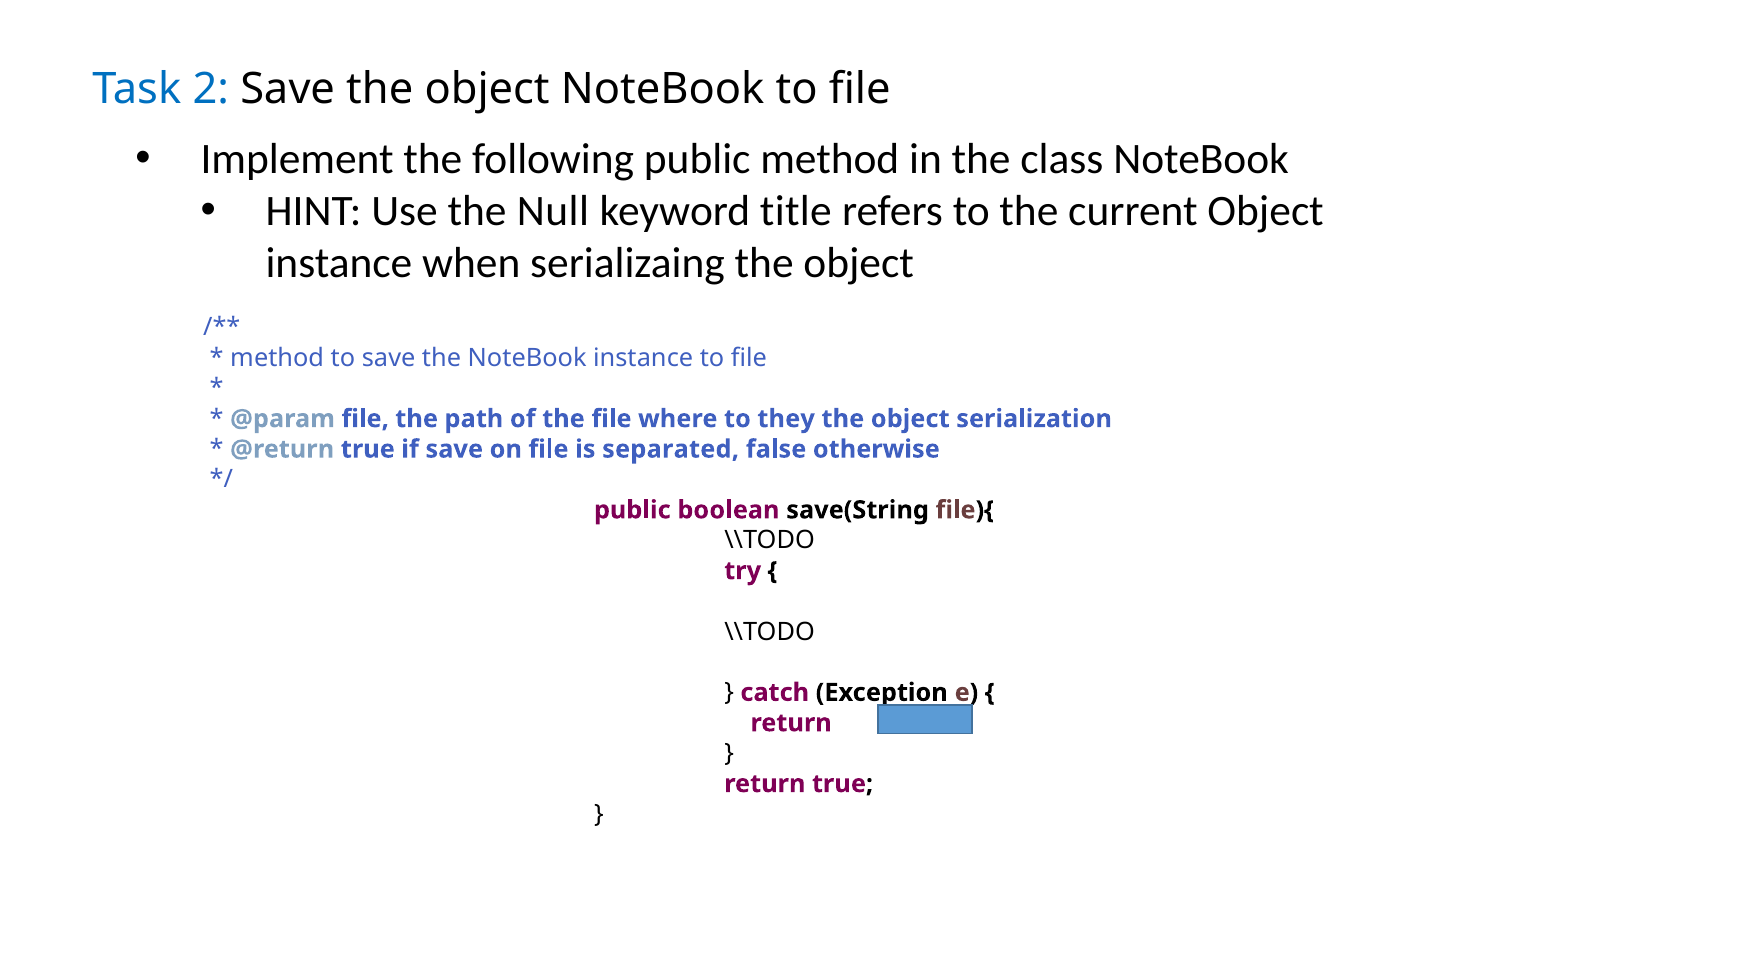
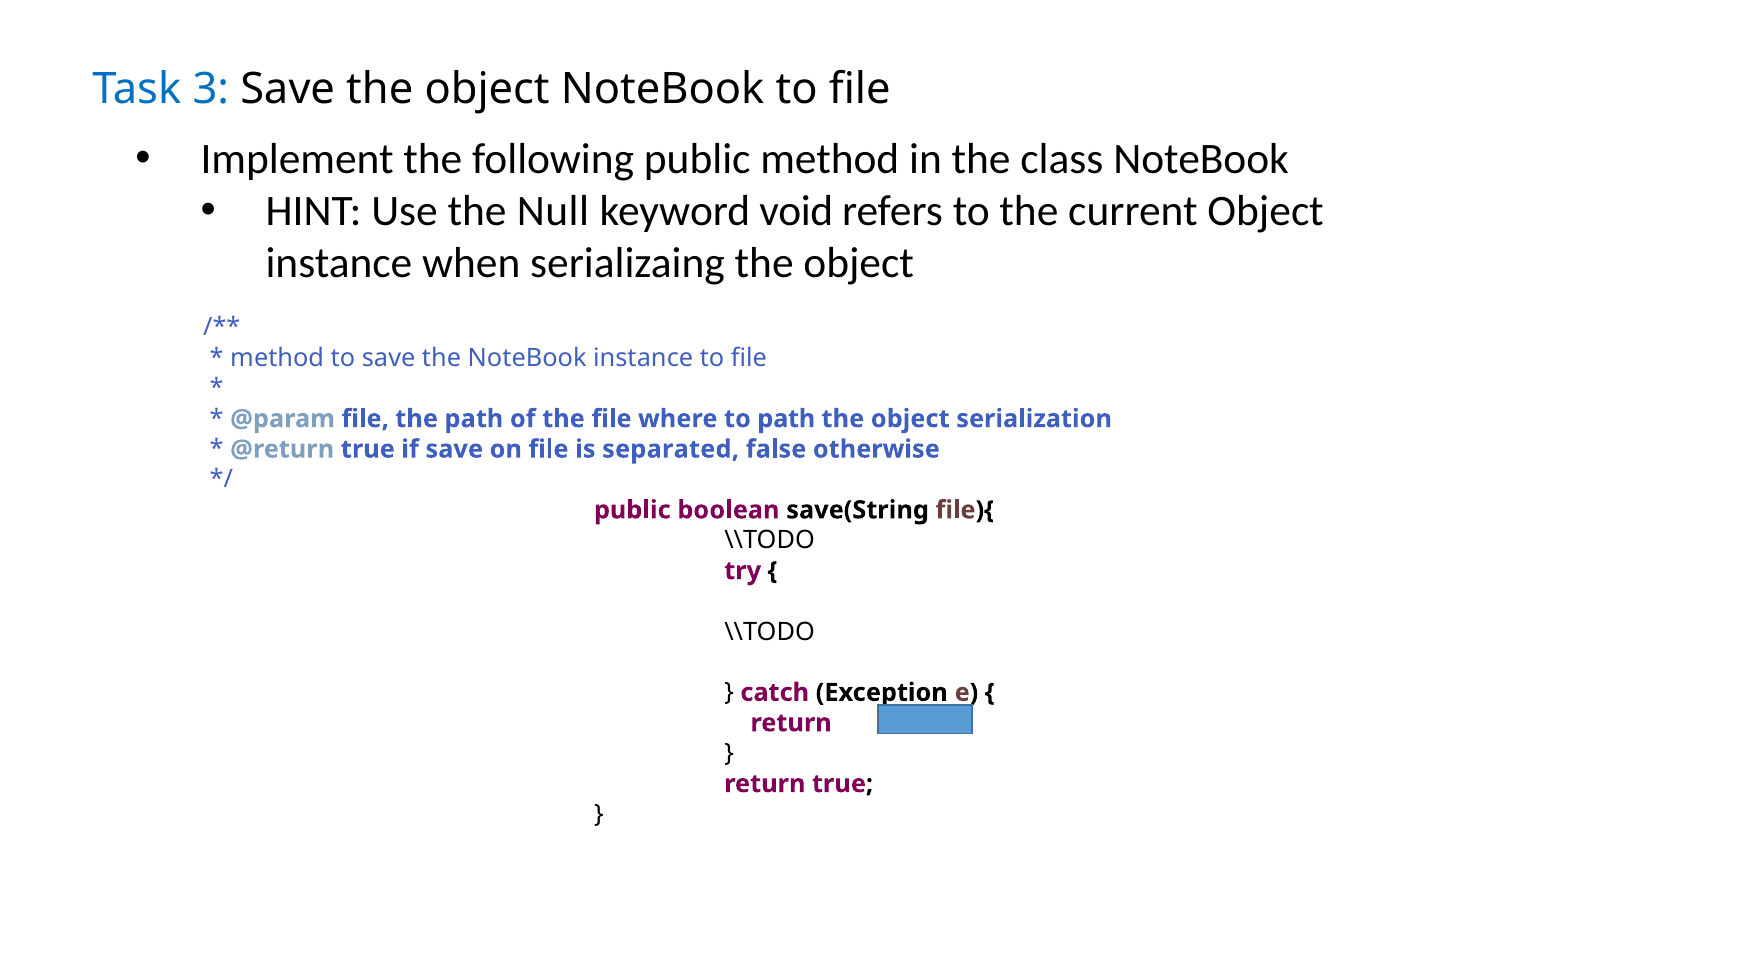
2: 2 -> 3
title: title -> void
to they: they -> path
